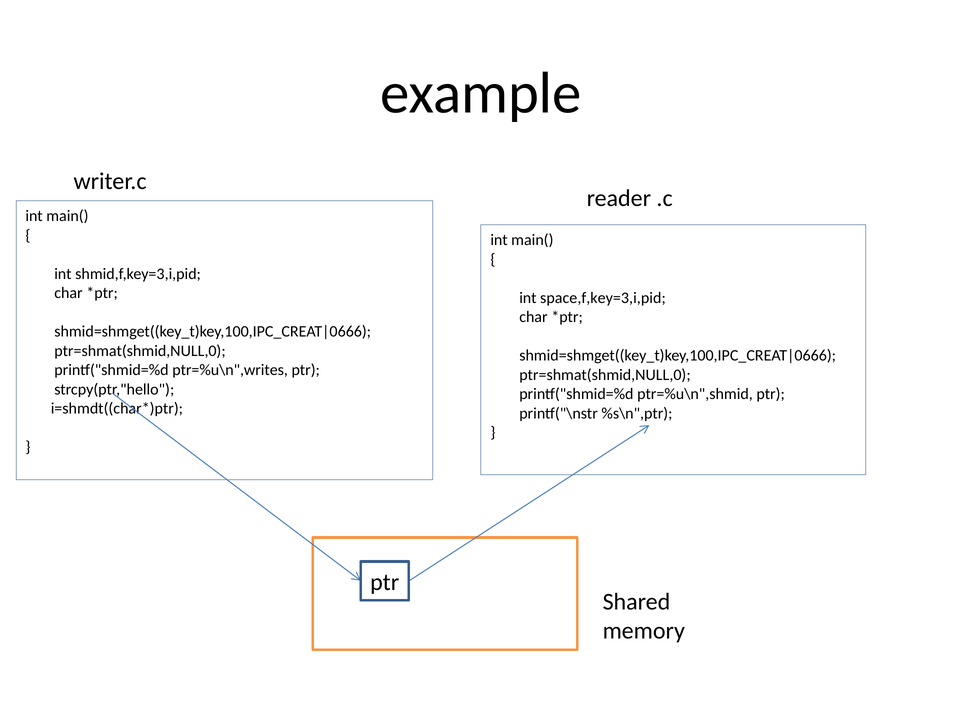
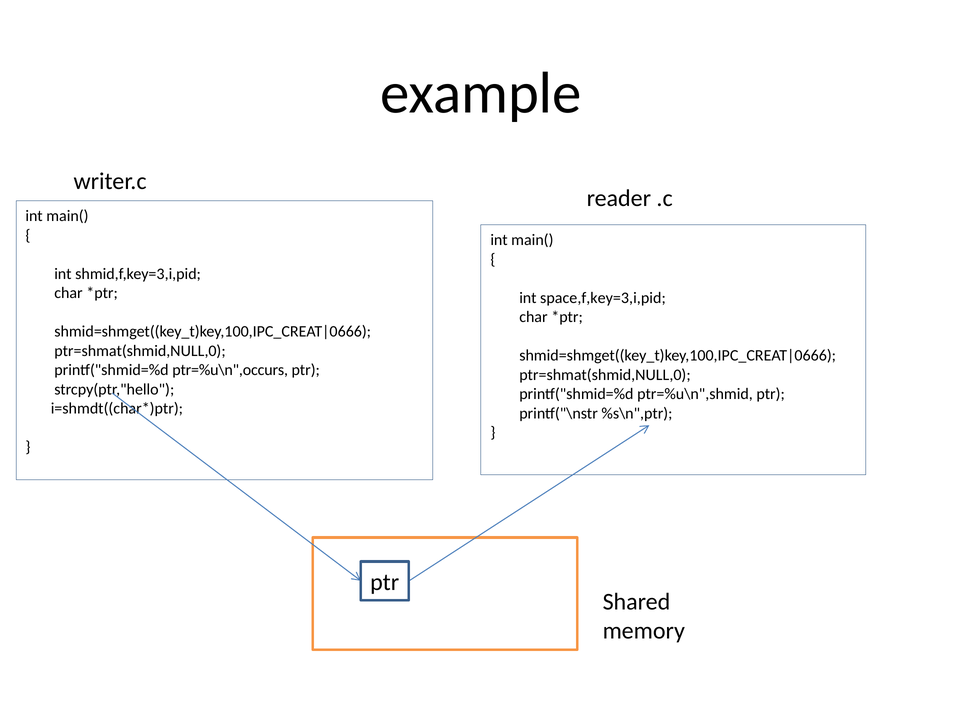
ptr=%u\n",writes: ptr=%u\n",writes -> ptr=%u\n",occurs
